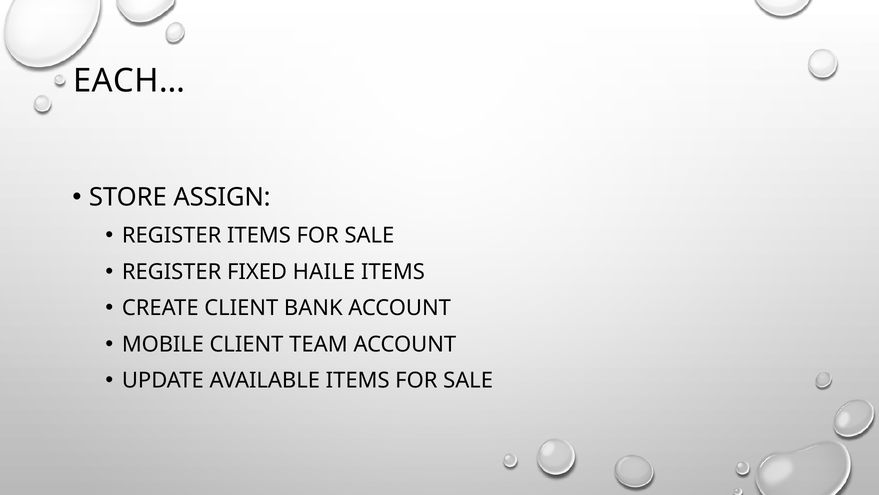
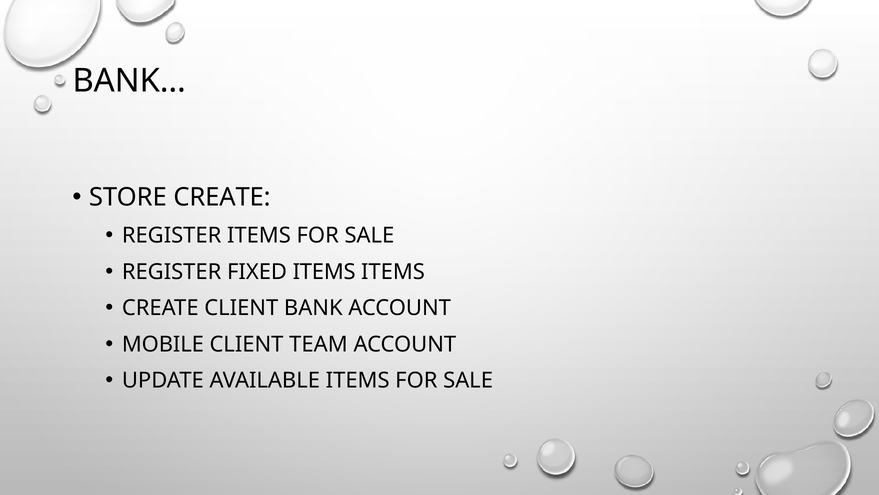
EACH…: EACH… -> BANK…
STORE ASSIGN: ASSIGN -> CREATE
FIXED HAILE: HAILE -> ITEMS
